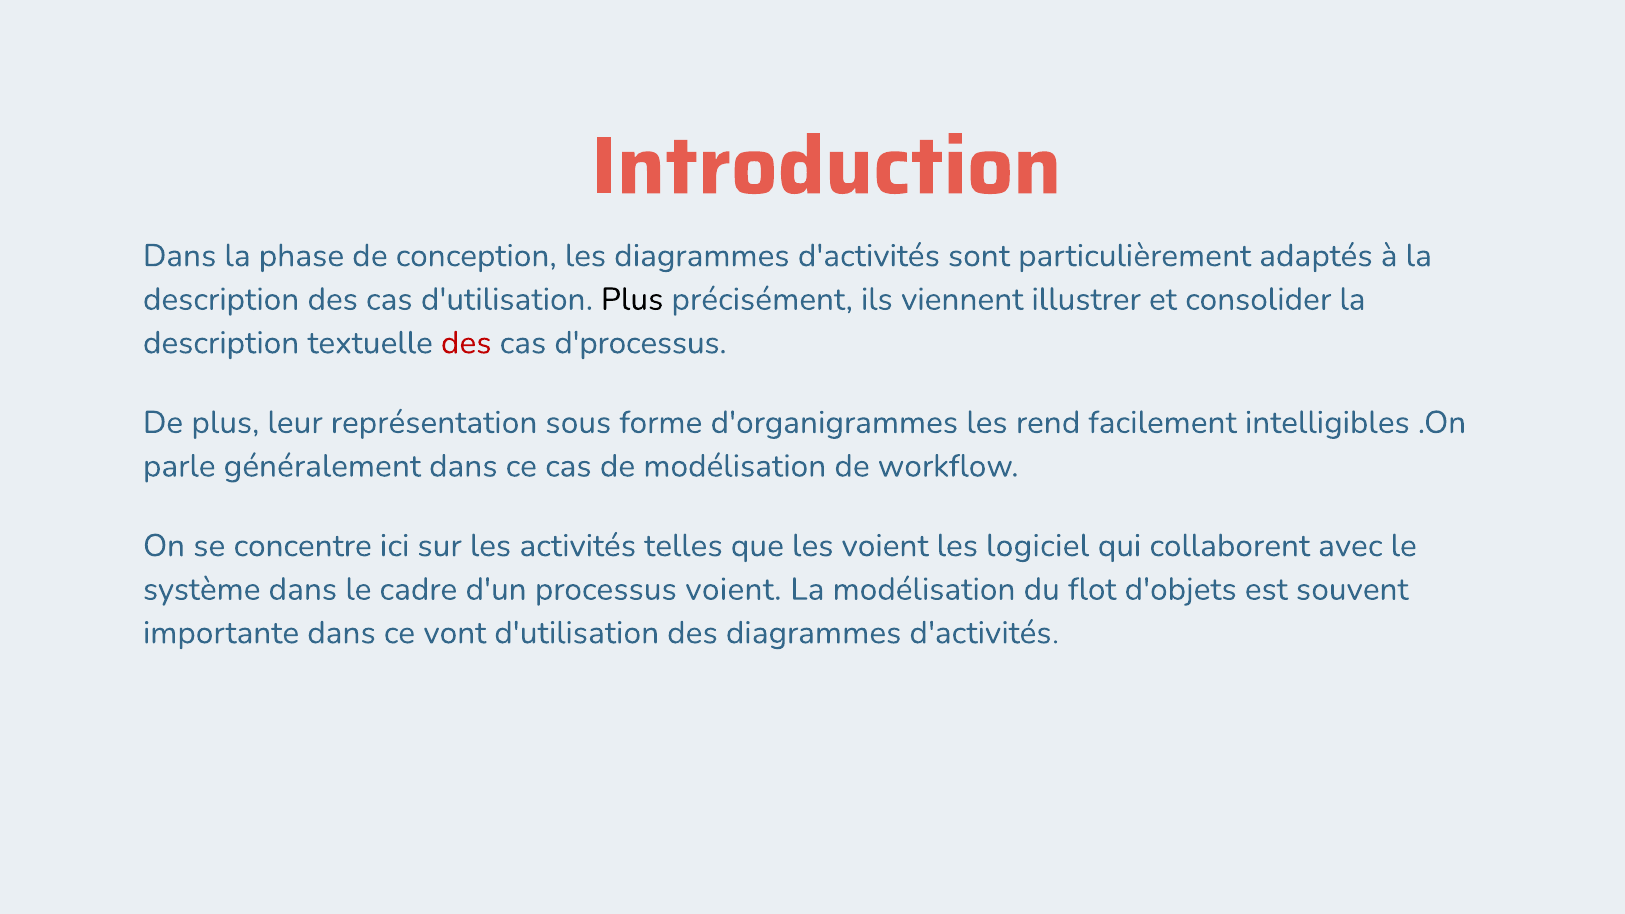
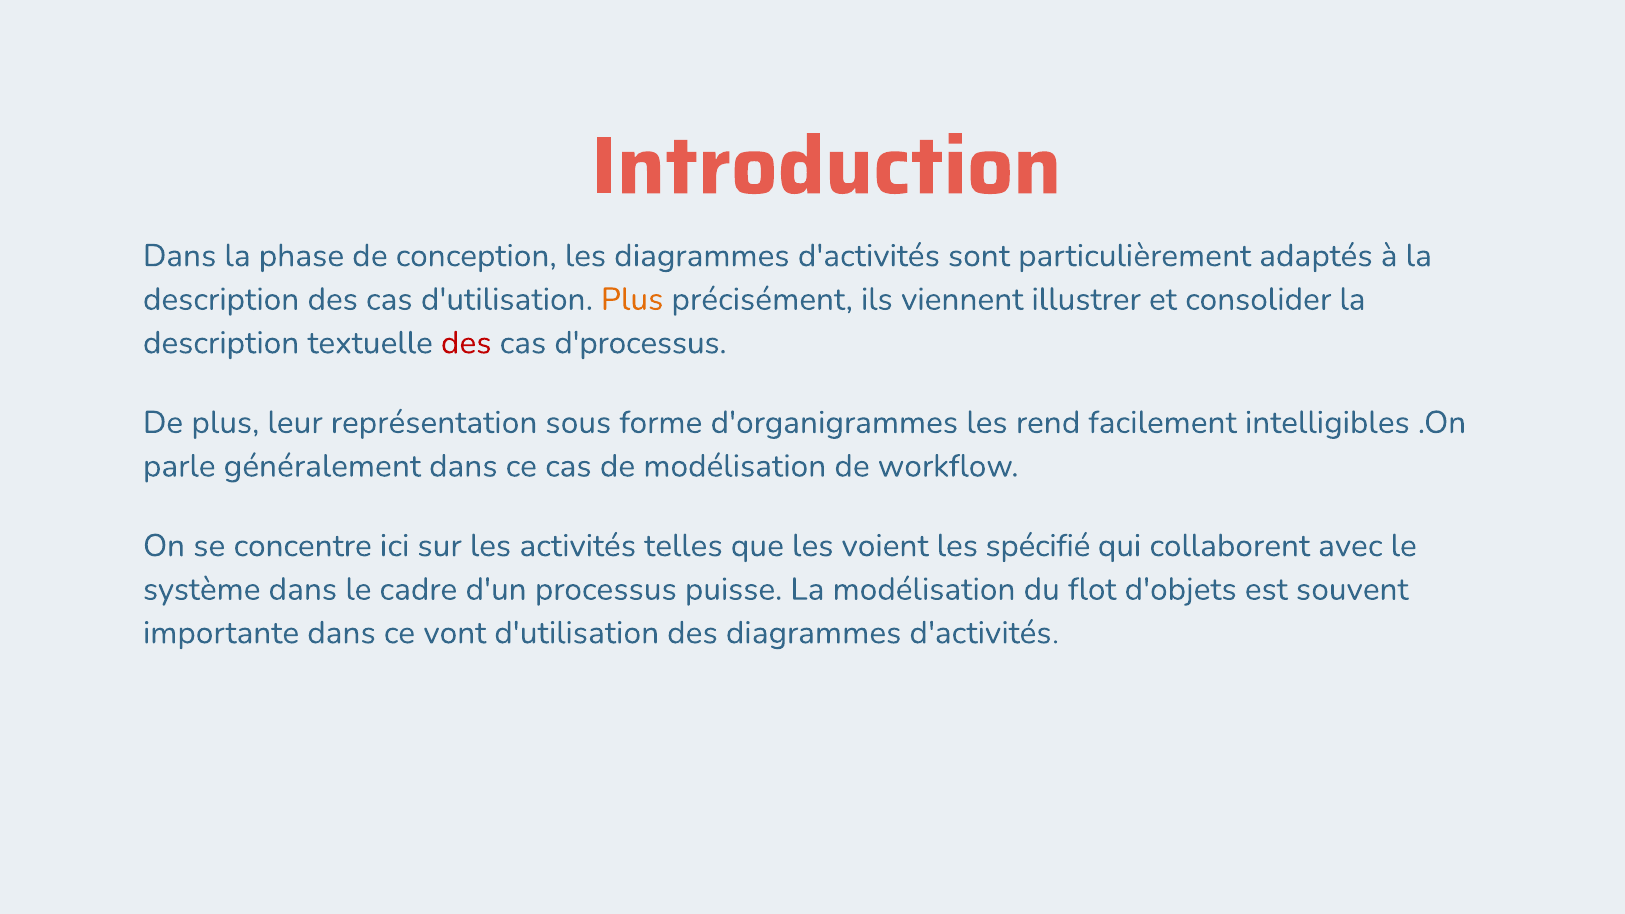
Plus at (632, 299) colour: black -> orange
logiciel: logiciel -> spécifié
processus voient: voient -> puisse
